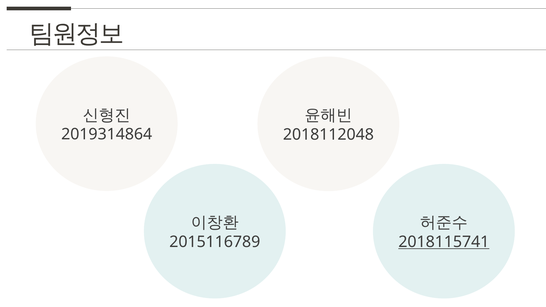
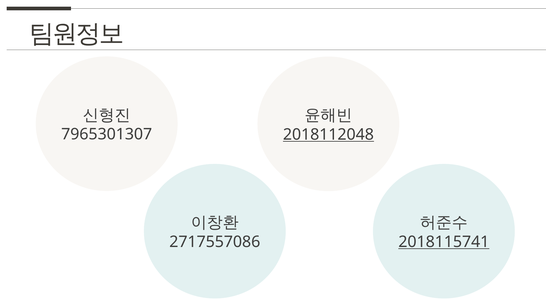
2019314864: 2019314864 -> 7965301307
2018112048 underline: none -> present
2015116789: 2015116789 -> 2717557086
